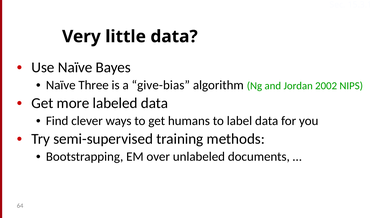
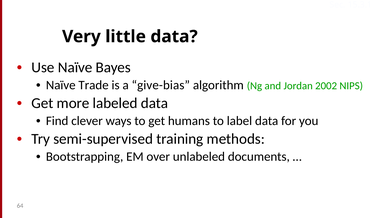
Three: Three -> Trade
